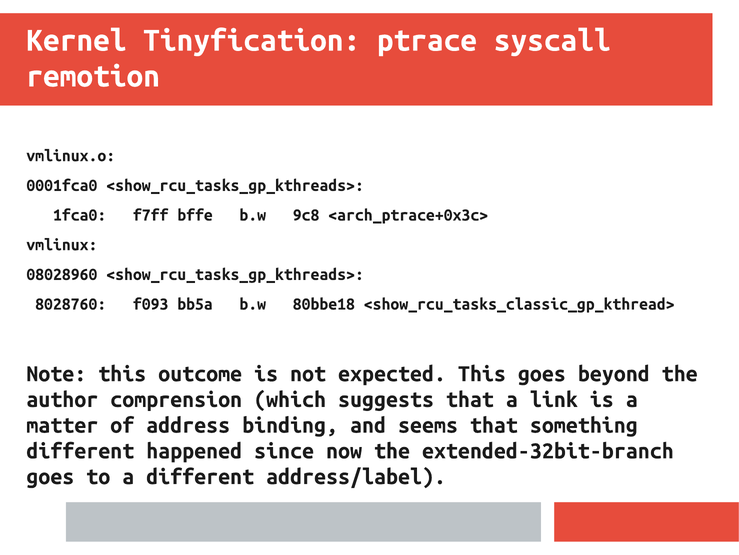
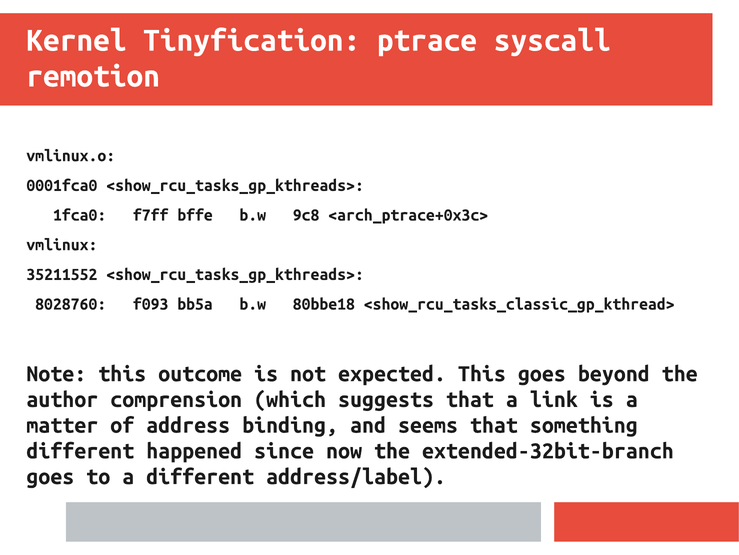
08028960: 08028960 -> 35211552
